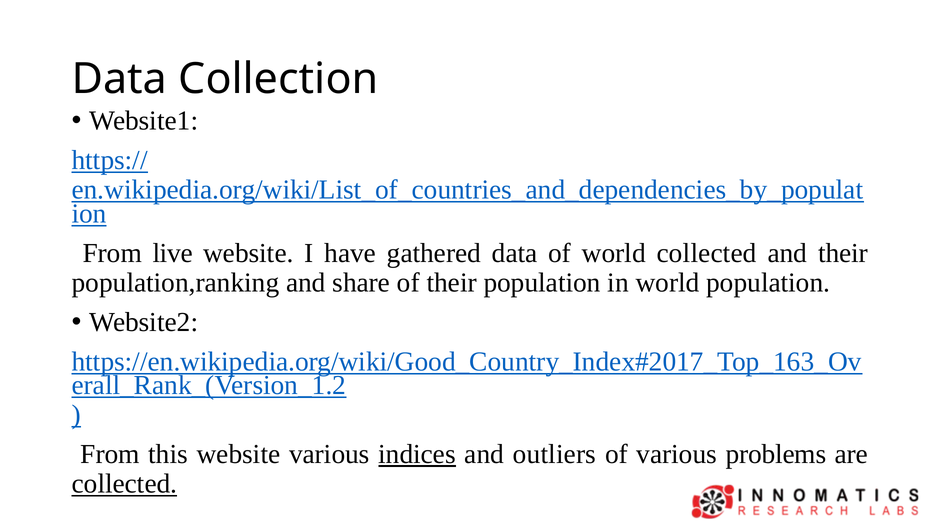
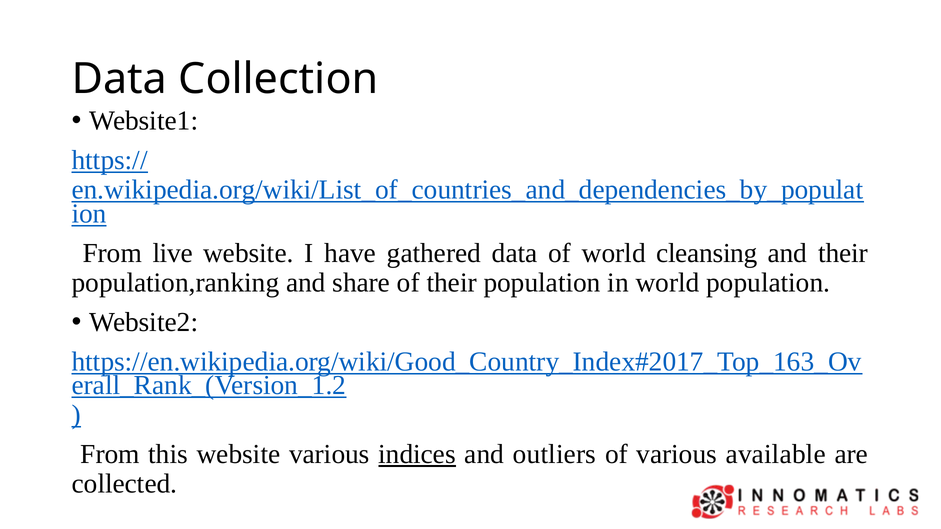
world collected: collected -> cleansing
problems: problems -> available
collected at (125, 484) underline: present -> none
